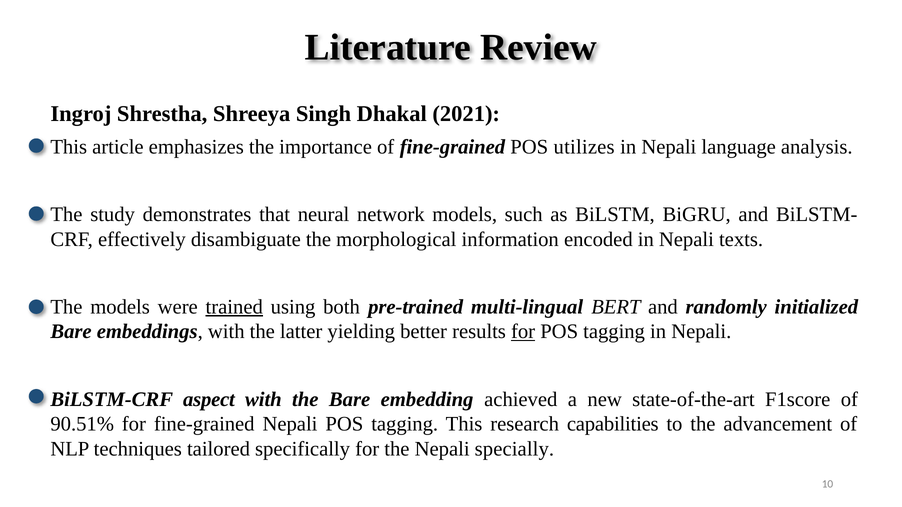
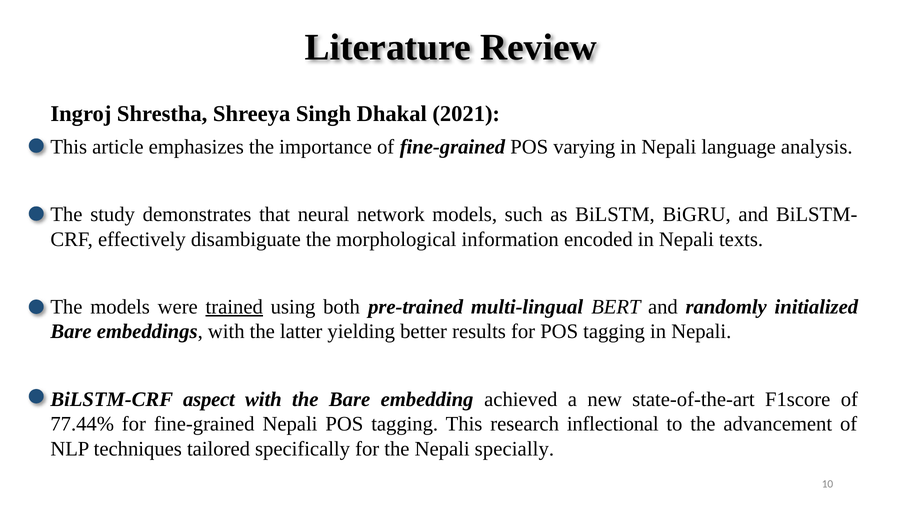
utilizes: utilizes -> varying
for at (523, 332) underline: present -> none
90.51%: 90.51% -> 77.44%
capabilities: capabilities -> inflectional
